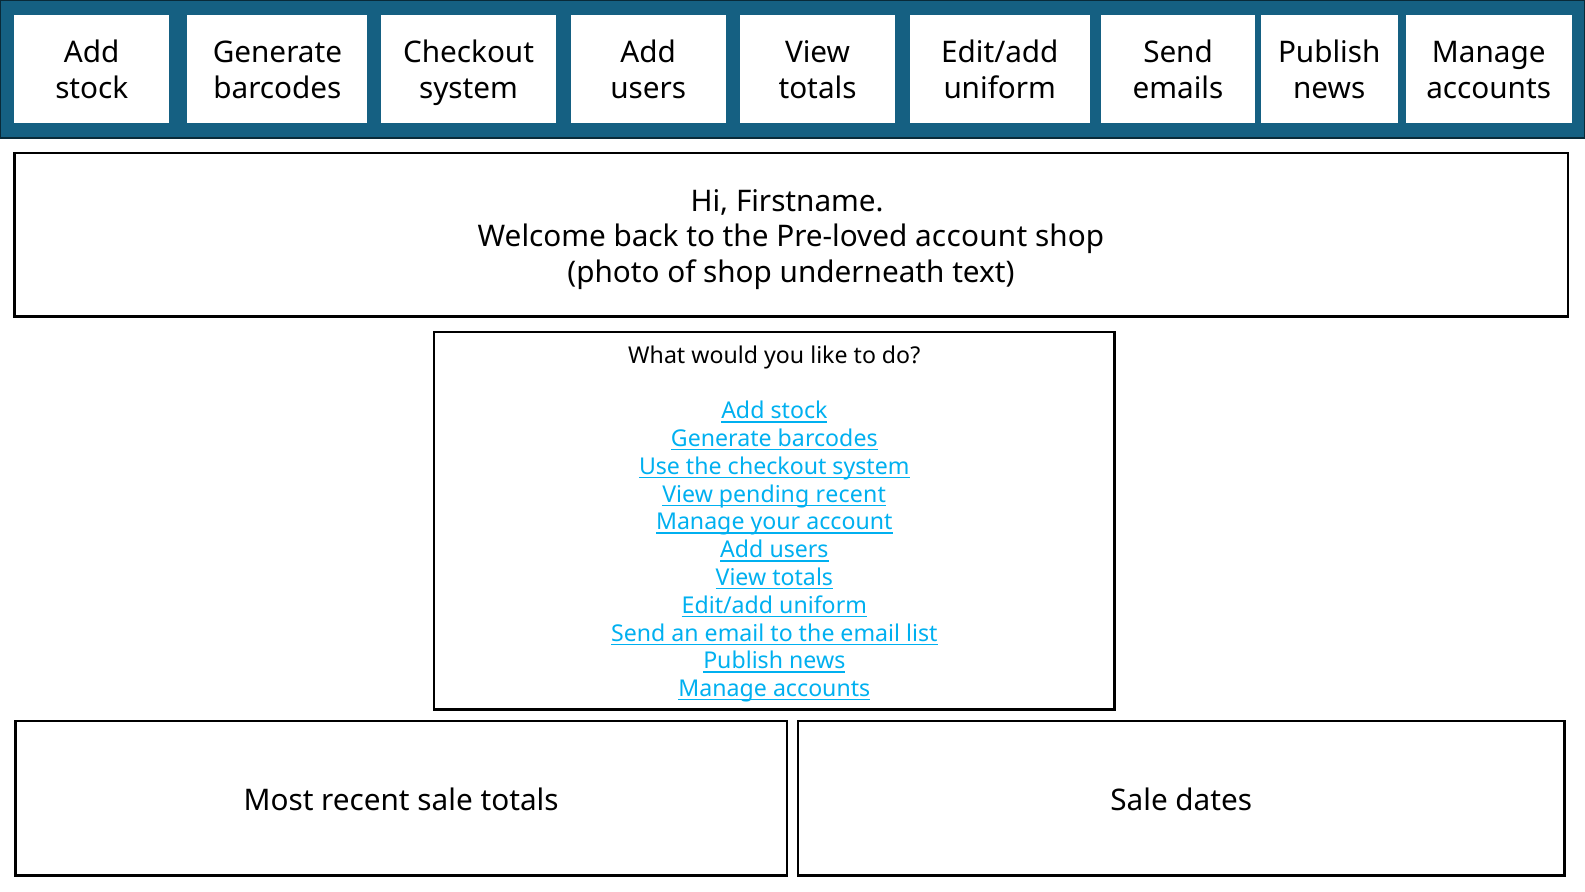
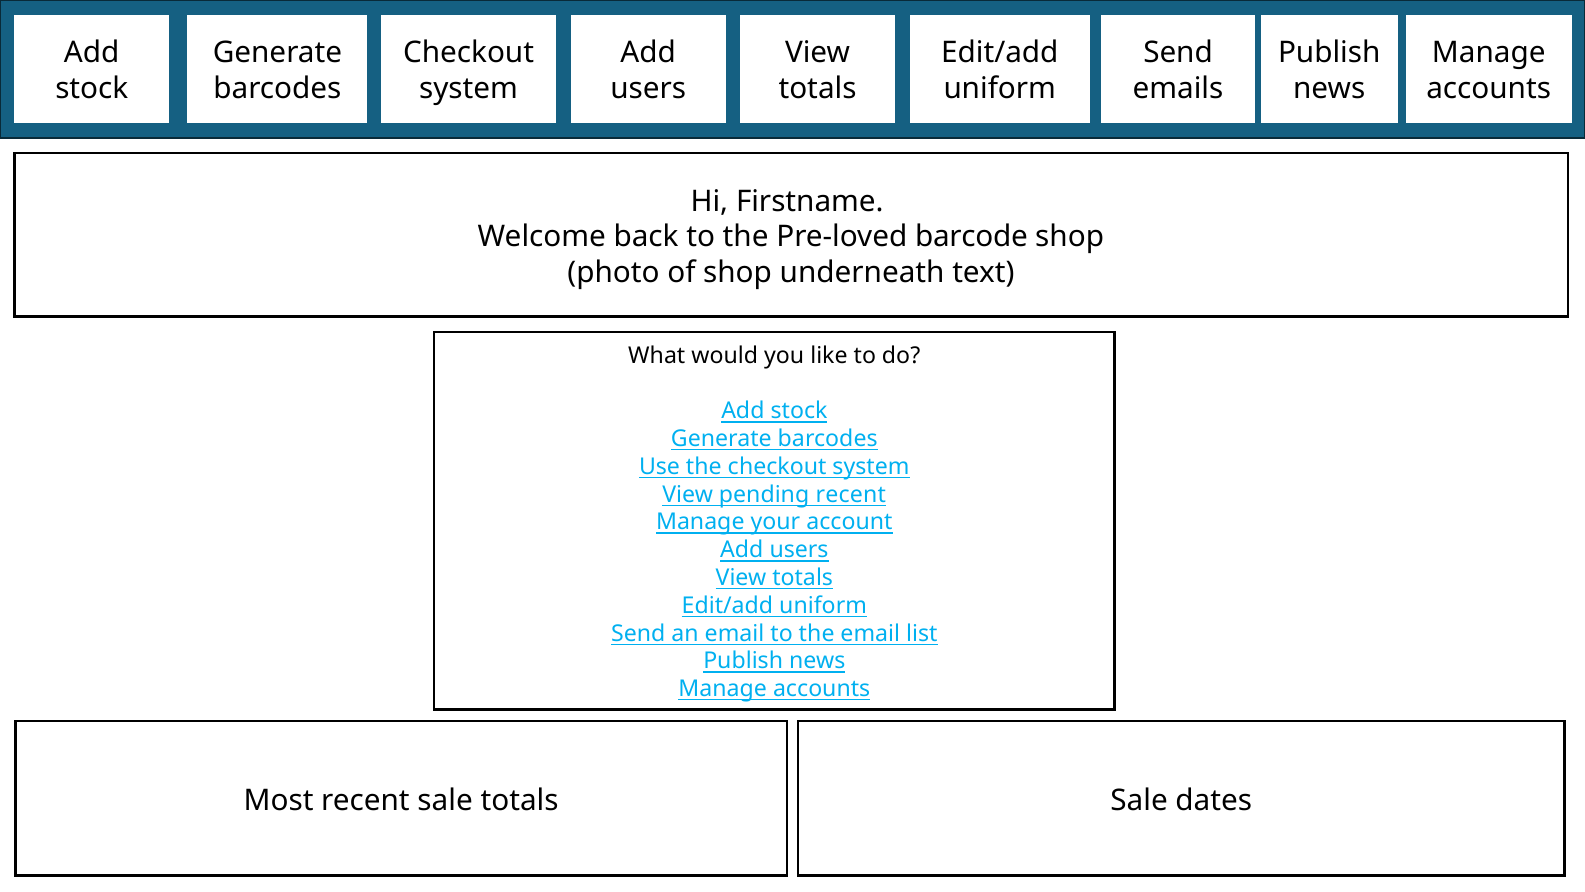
Pre-loved account: account -> barcode
